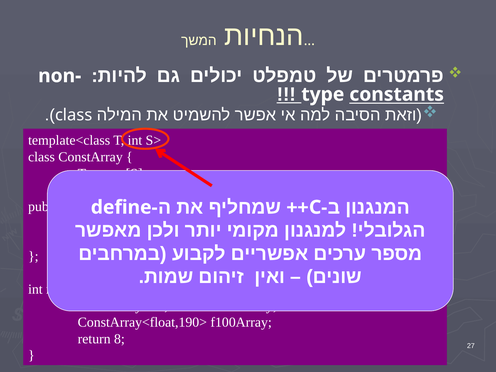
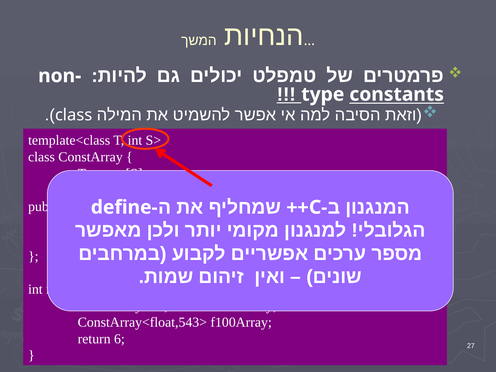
ConstArray<float,190>: ConstArray<float,190> -> ConstArray<float,543>
8: 8 -> 6
